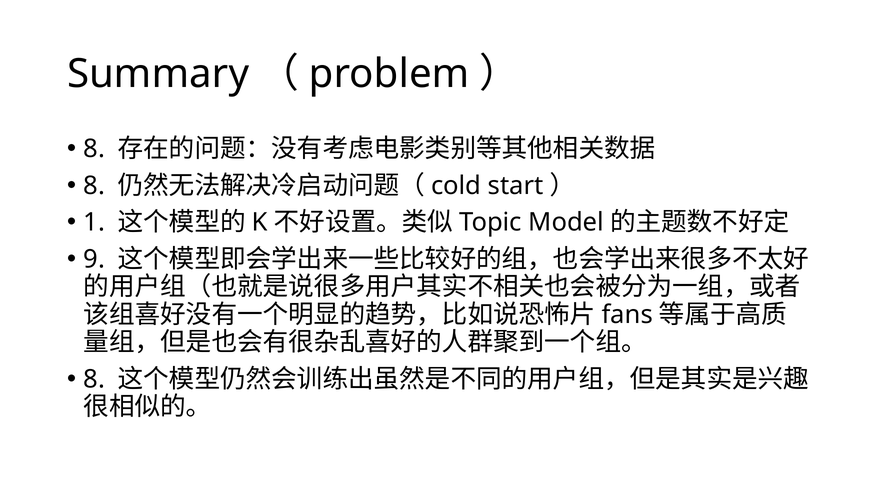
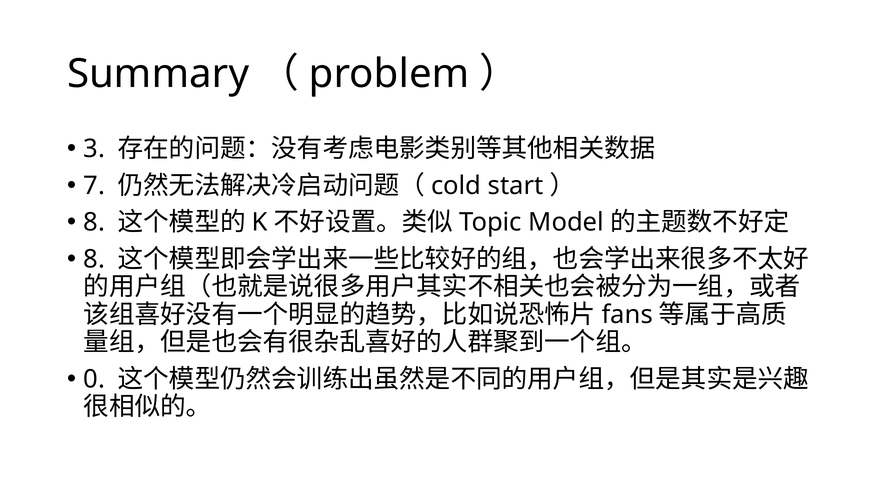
8 at (94, 149): 8 -> 3
8 at (94, 185): 8 -> 7
1 at (94, 222): 1 -> 8
9 at (94, 259): 9 -> 8
8 at (94, 379): 8 -> 0
